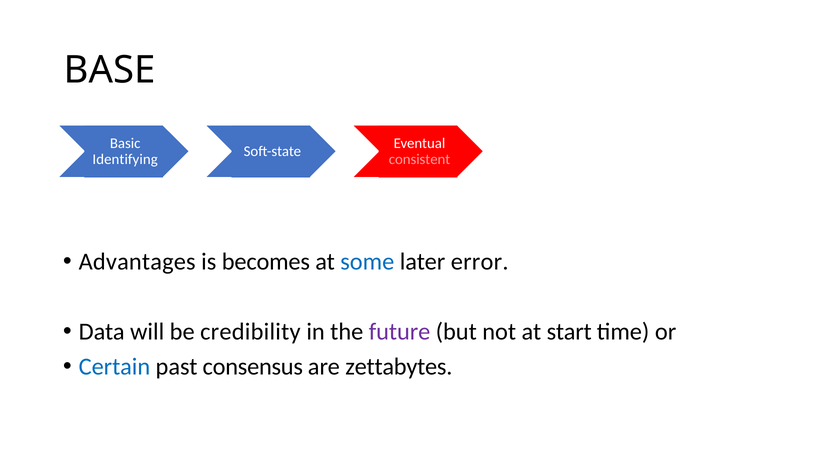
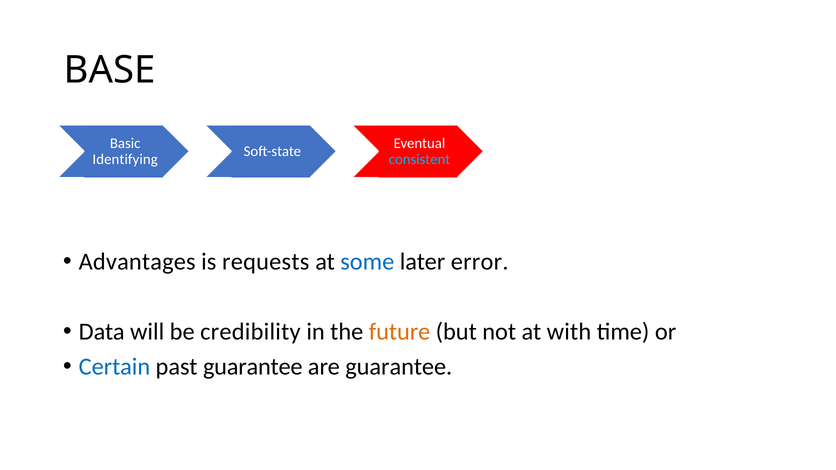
consistent colour: pink -> light blue
becomes: becomes -> requests
future colour: purple -> orange
start: start -> with
past consensus: consensus -> guarantee
are zettabytes: zettabytes -> guarantee
